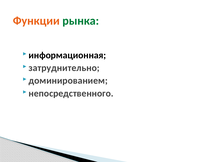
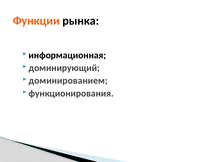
рынка colour: green -> black
затруднительно: затруднительно -> доминирующий
непосредственного: непосредственного -> функционирования
